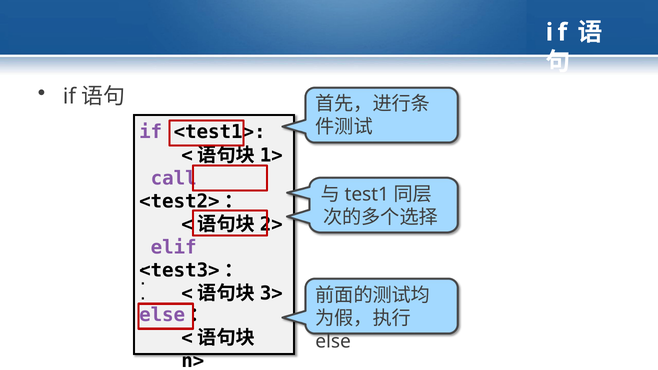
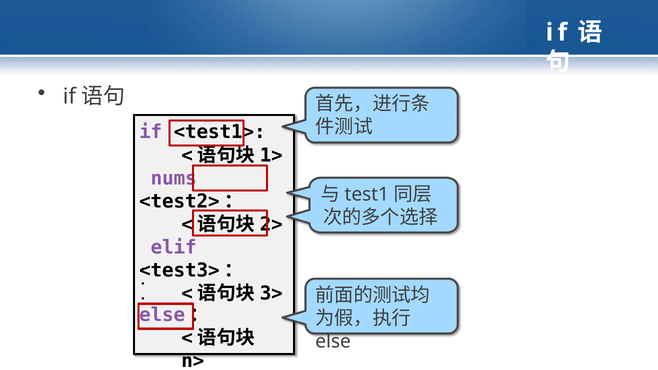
call: call -> nums
